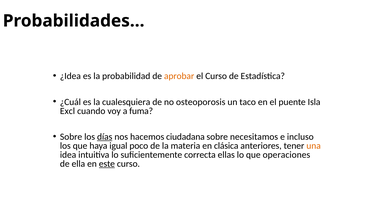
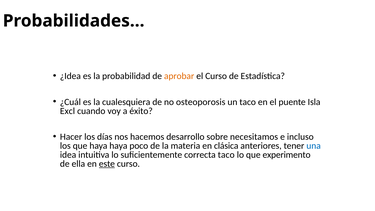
fuma: fuma -> éxito
Sobre at (71, 137): Sobre -> Hacer
días underline: present -> none
ciudadana: ciudadana -> desarrollo
haya igual: igual -> haya
una colour: orange -> blue
correcta ellas: ellas -> taco
operaciones: operaciones -> experimento
